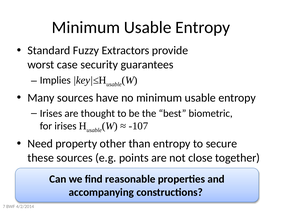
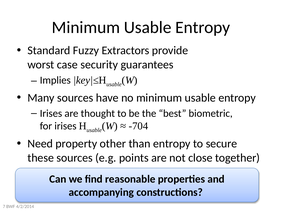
-107: -107 -> -704
